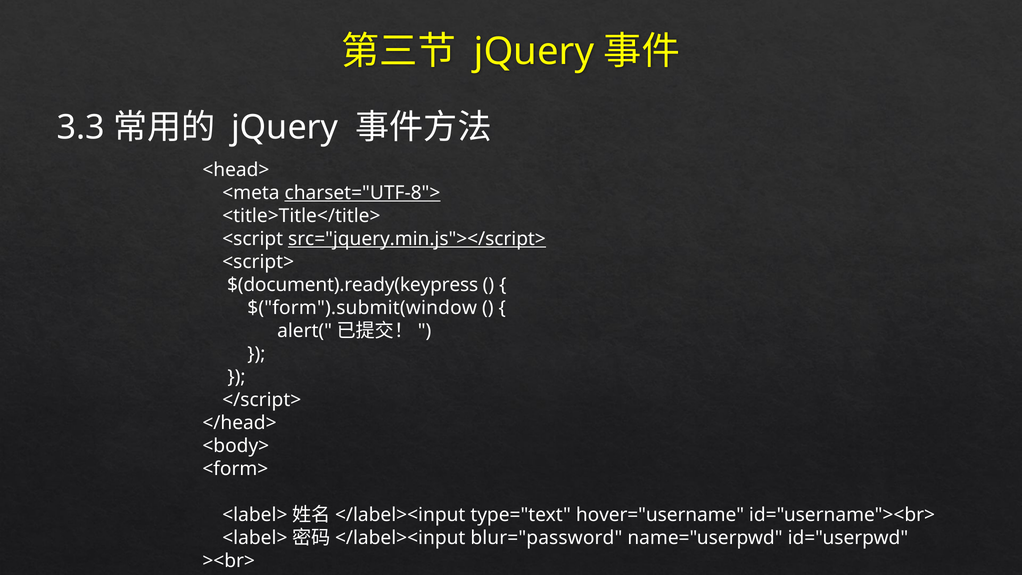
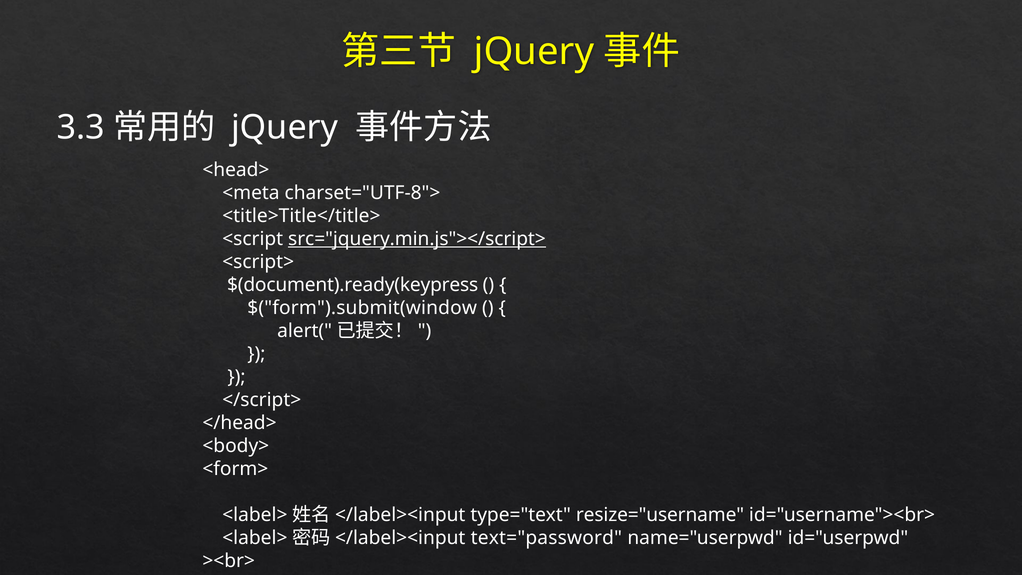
charset="UTF-8"> underline: present -> none
hover="username: hover="username -> resize="username
blur="password: blur="password -> text="password
